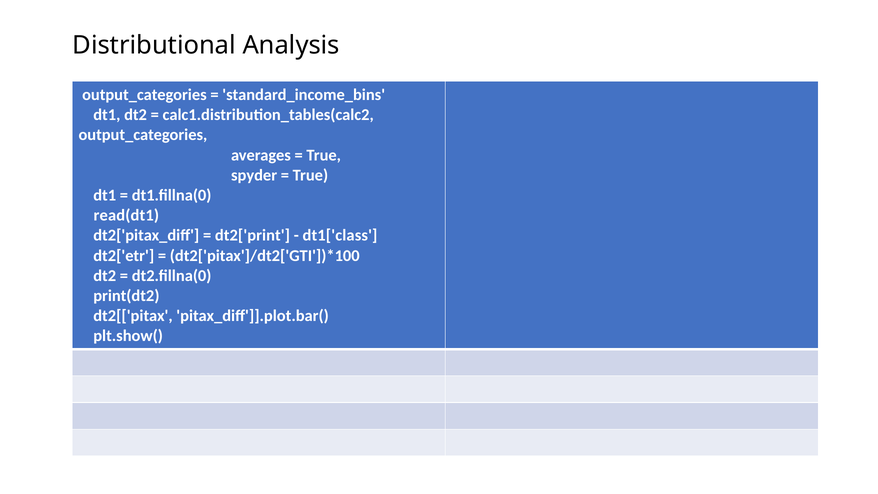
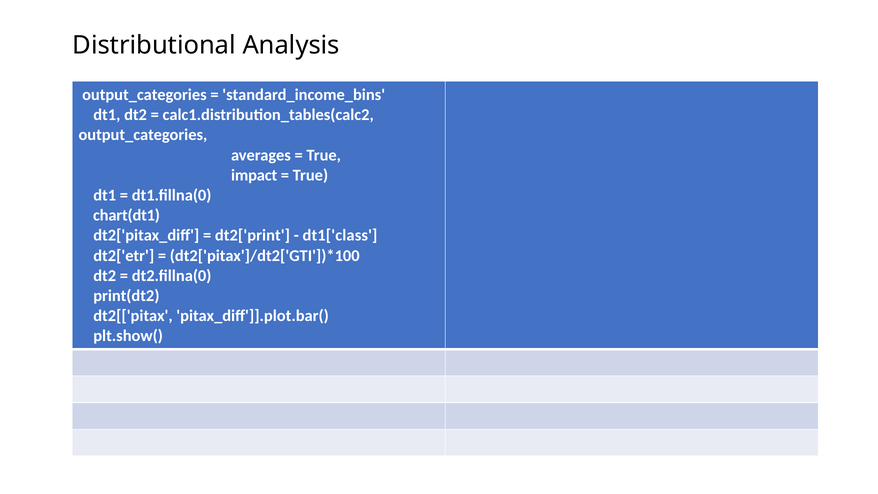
spyder: spyder -> impact
read(dt1: read(dt1 -> chart(dt1
